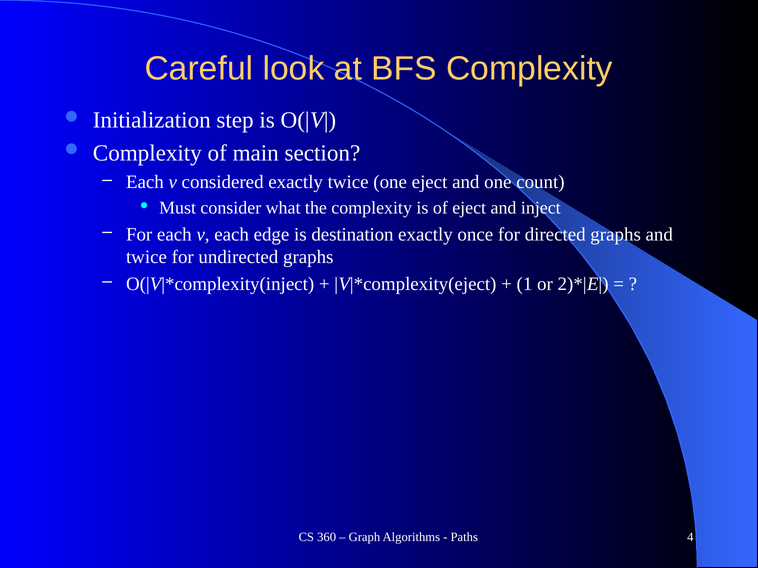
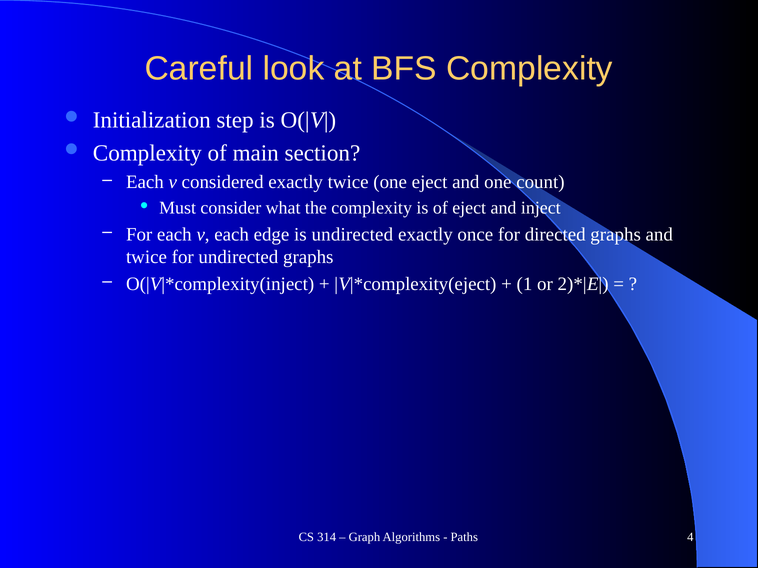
is destination: destination -> undirected
360: 360 -> 314
